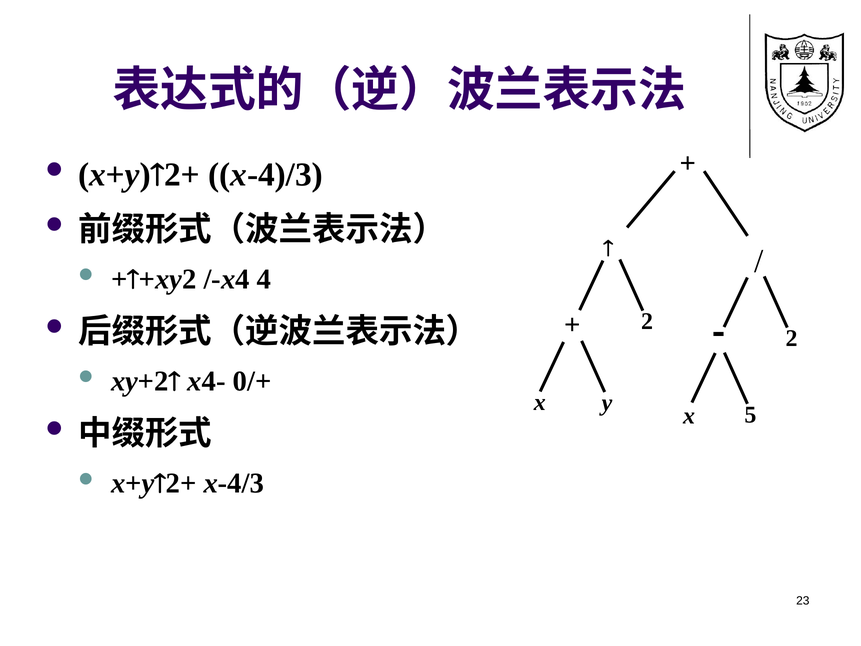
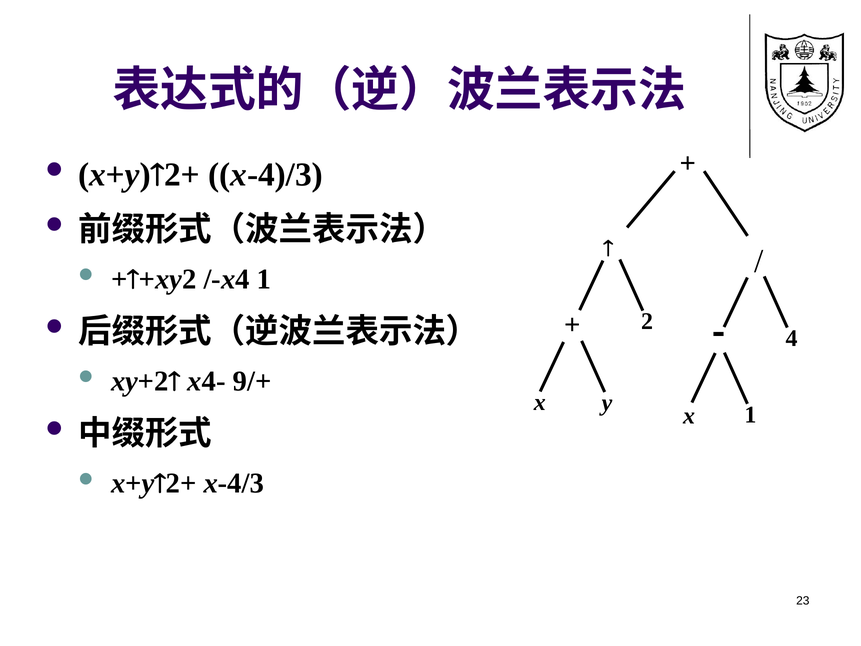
/-x4 4: 4 -> 1
2 at (791, 338): 2 -> 4
0/+: 0/+ -> 9/+
y 5: 5 -> 1
